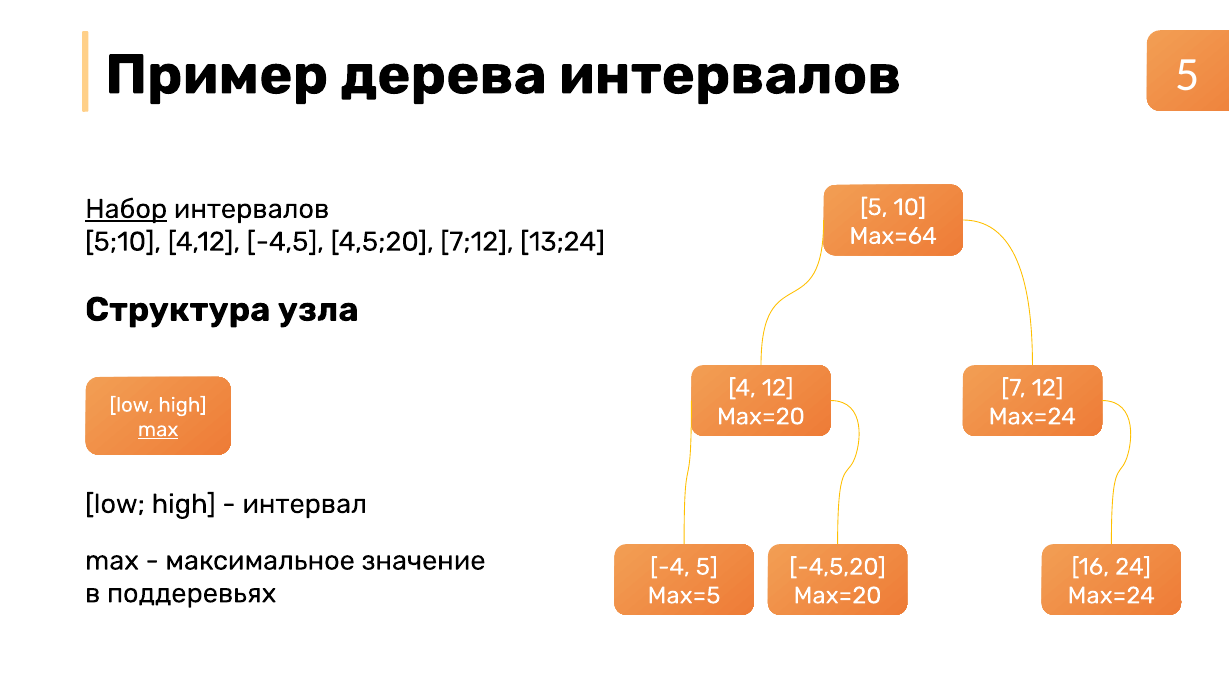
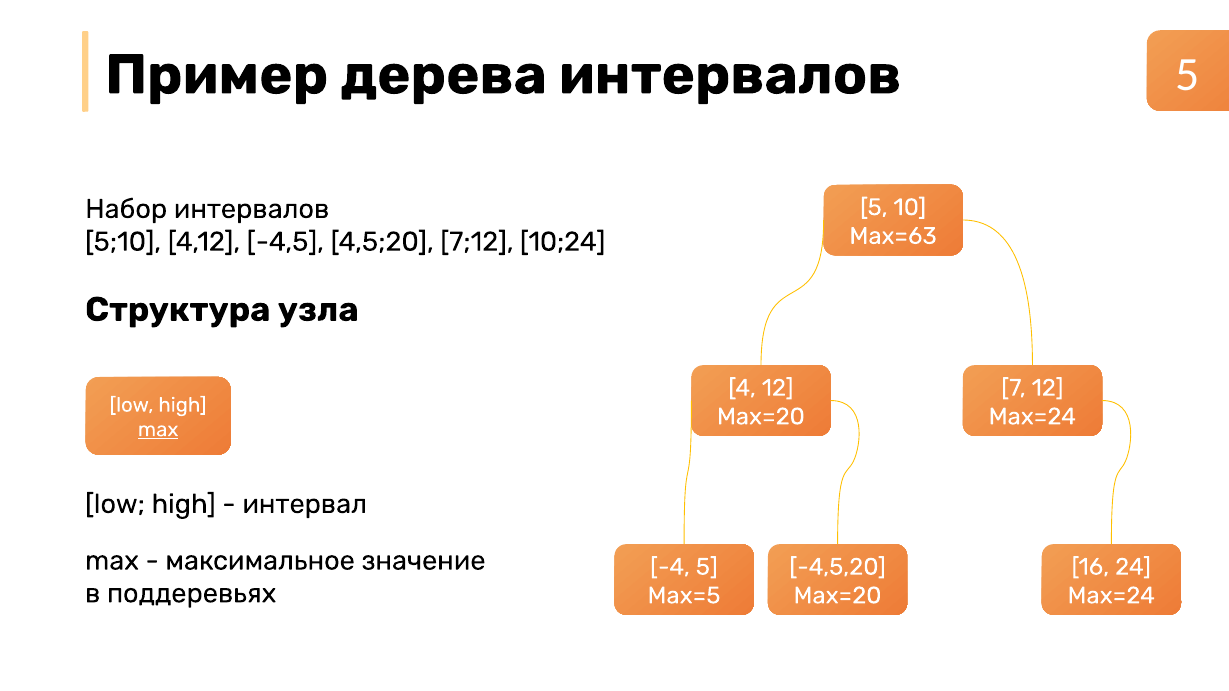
Набор underline: present -> none
Max=64: Max=64 -> Max=63
13;24: 13;24 -> 10;24
